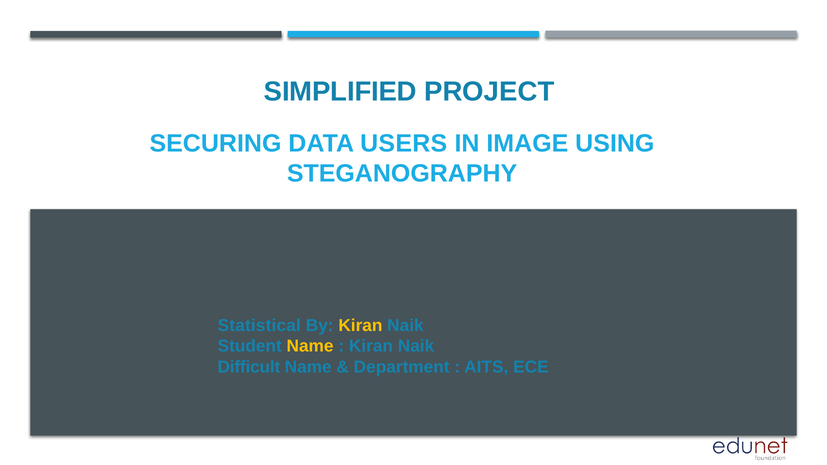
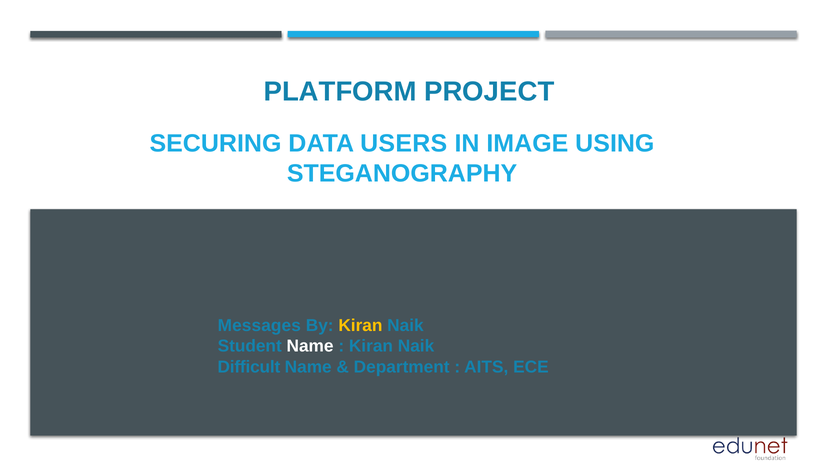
SIMPLIFIED: SIMPLIFIED -> PLATFORM
Statistical: Statistical -> Messages
Name at (310, 346) colour: yellow -> white
